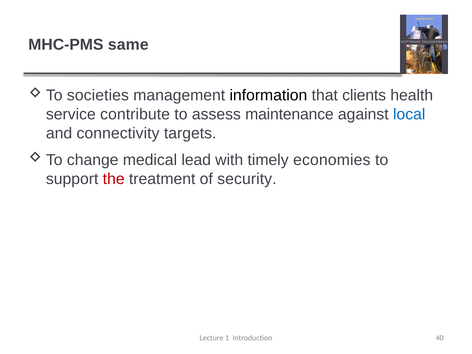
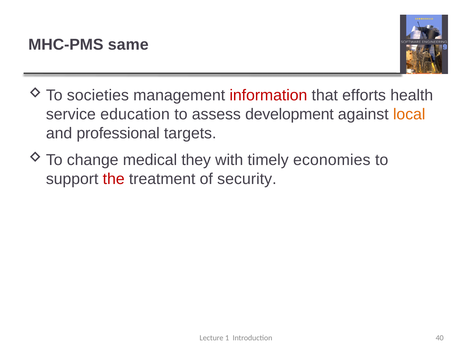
information colour: black -> red
clients: clients -> efforts
contribute: contribute -> education
maintenance: maintenance -> development
local colour: blue -> orange
connectivity: connectivity -> professional
lead: lead -> they
